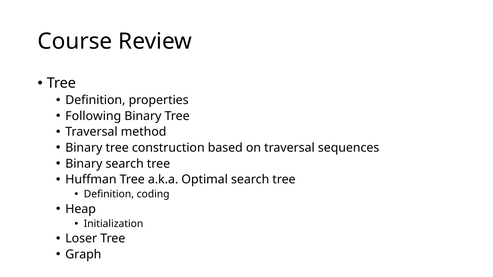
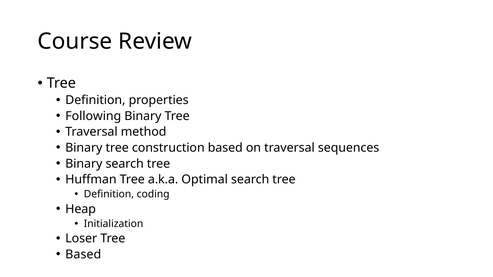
Graph at (83, 255): Graph -> Based
